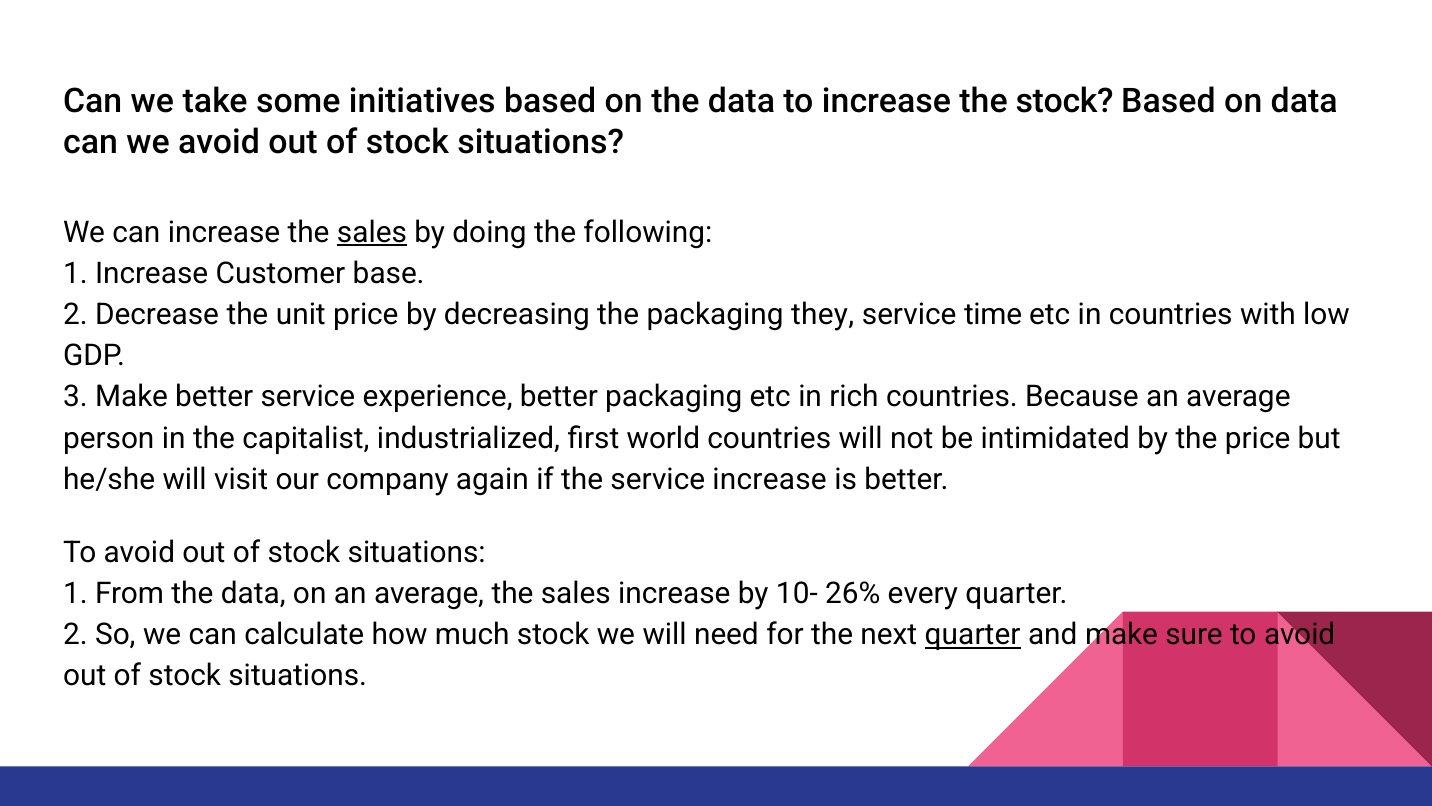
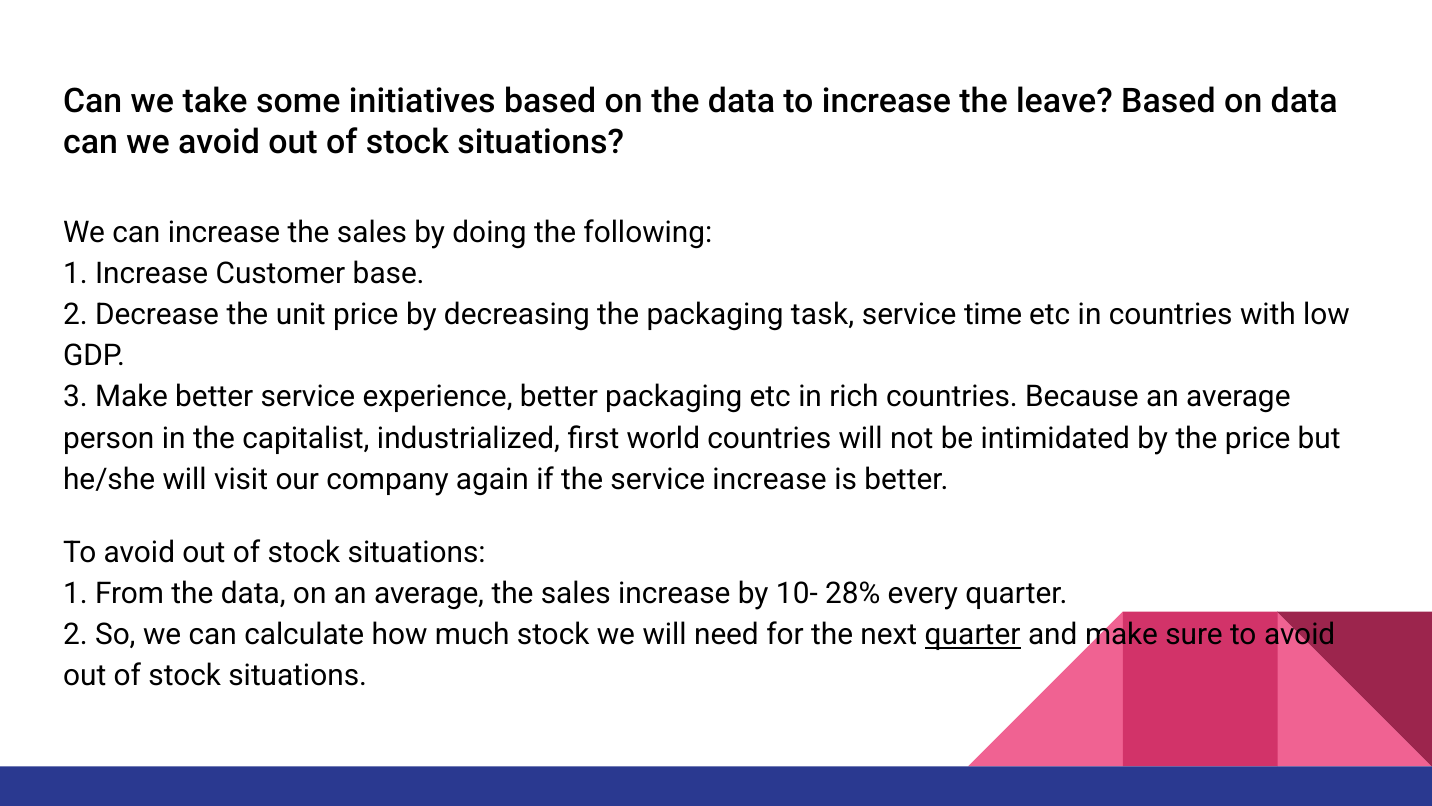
the stock: stock -> leave
sales at (372, 232) underline: present -> none
they: they -> task
26%: 26% -> 28%
